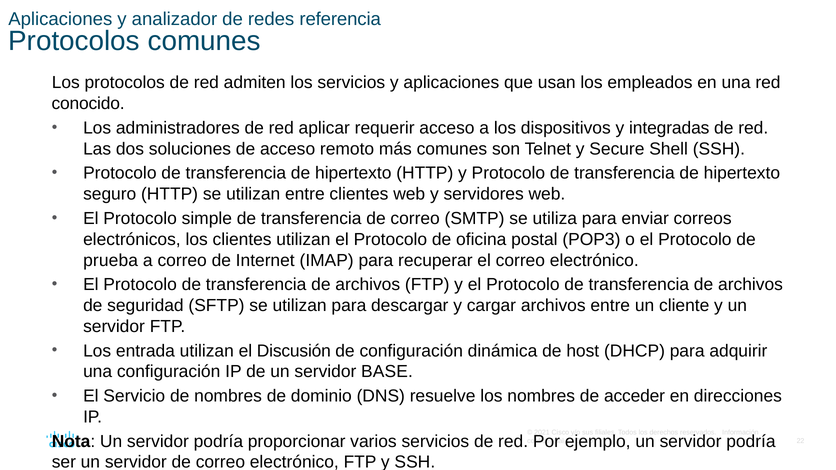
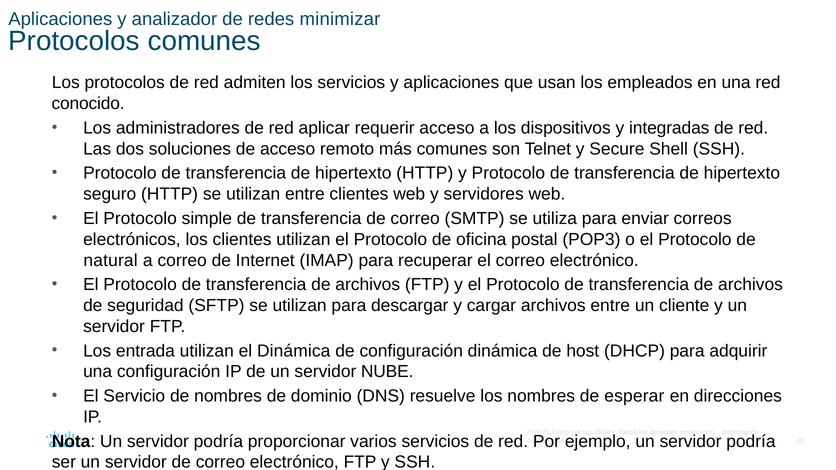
referencia: referencia -> minimizar
prueba: prueba -> natural
el Discusión: Discusión -> Dinámica
BASE: BASE -> NUBE
acceder: acceder -> esperar
